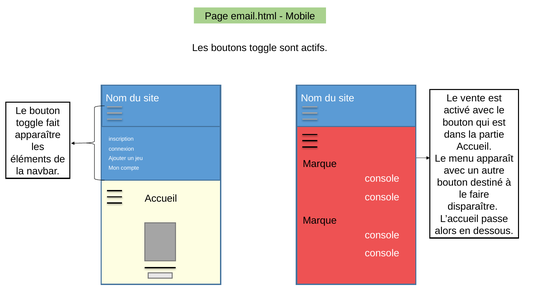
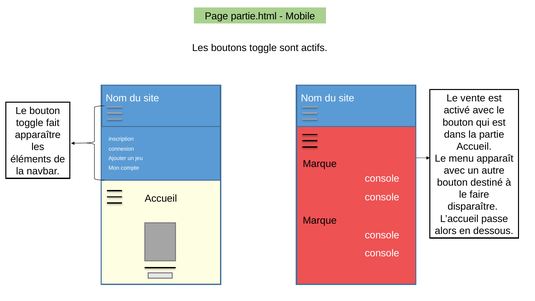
email.html: email.html -> partie.html
